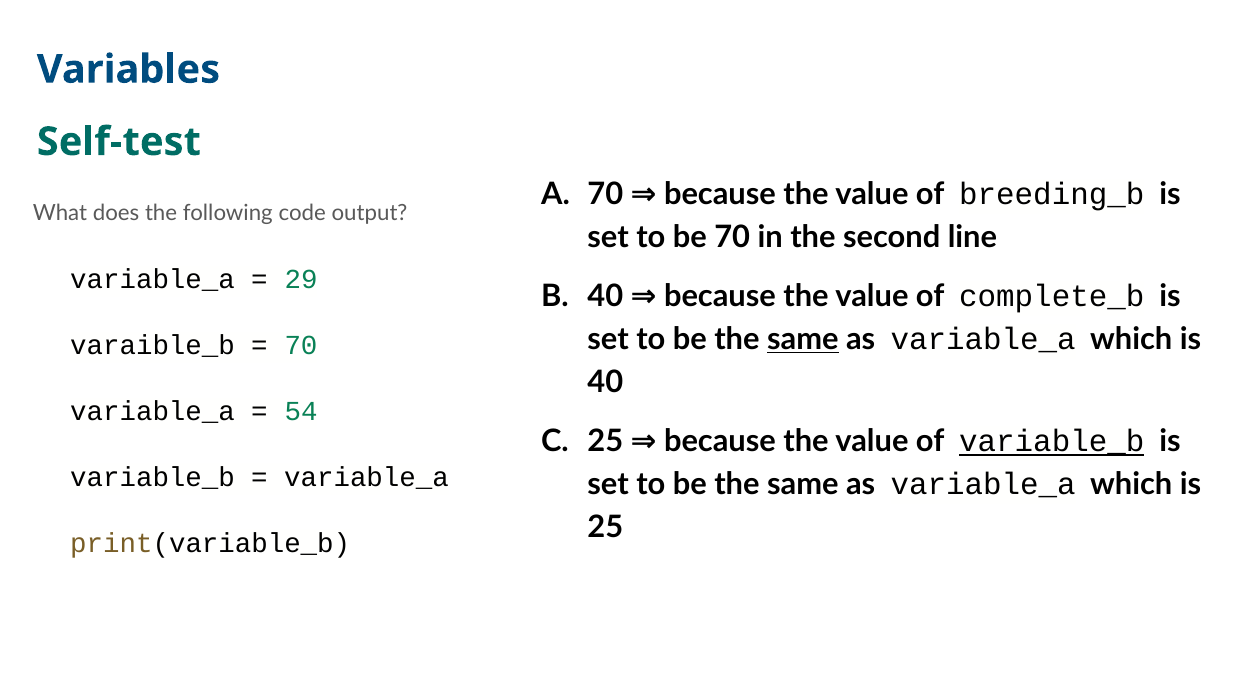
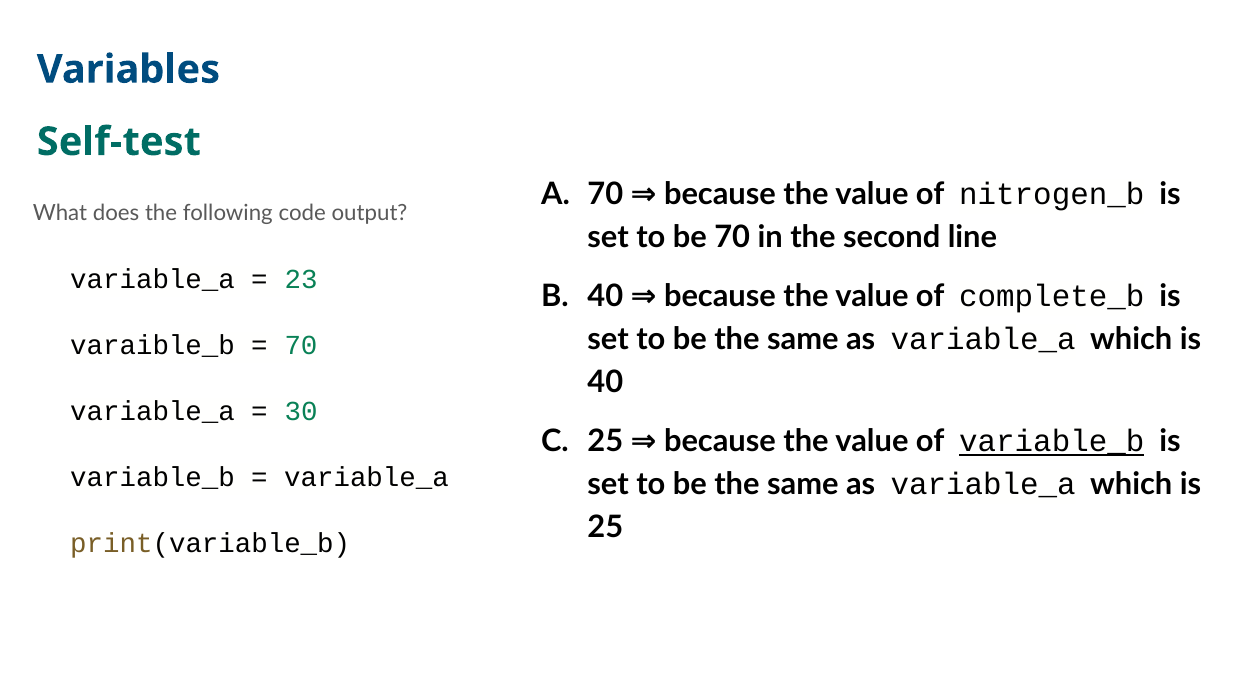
breeding_b: breeding_b -> nitrogen_b
29: 29 -> 23
same at (803, 339) underline: present -> none
54: 54 -> 30
